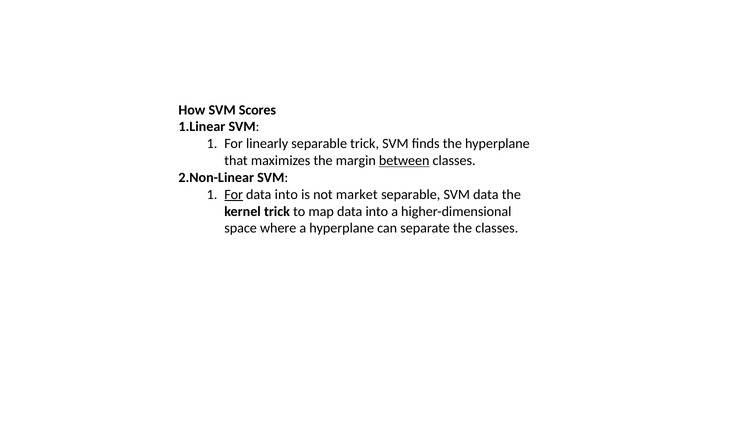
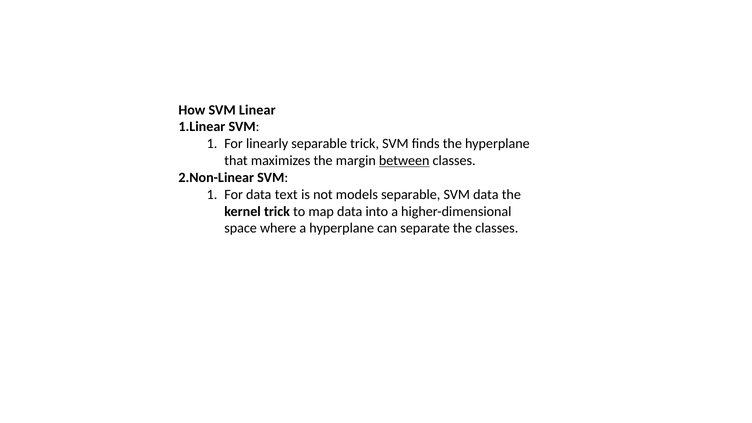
Scores: Scores -> Linear
For at (234, 194) underline: present -> none
into at (286, 194): into -> text
market: market -> models
